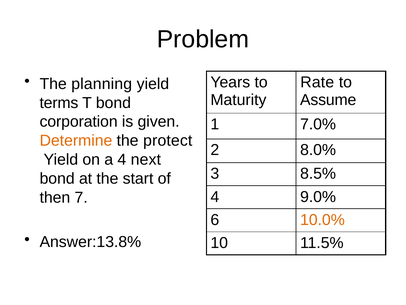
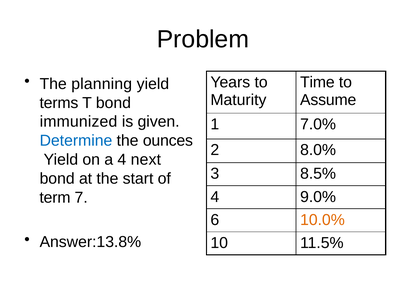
Rate: Rate -> Time
corporation: corporation -> immunized
Determine colour: orange -> blue
protect: protect -> ounces
then: then -> term
